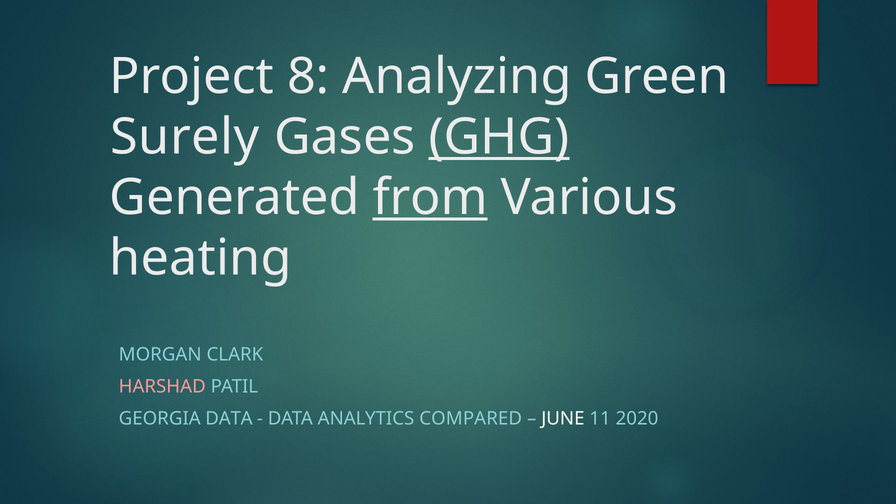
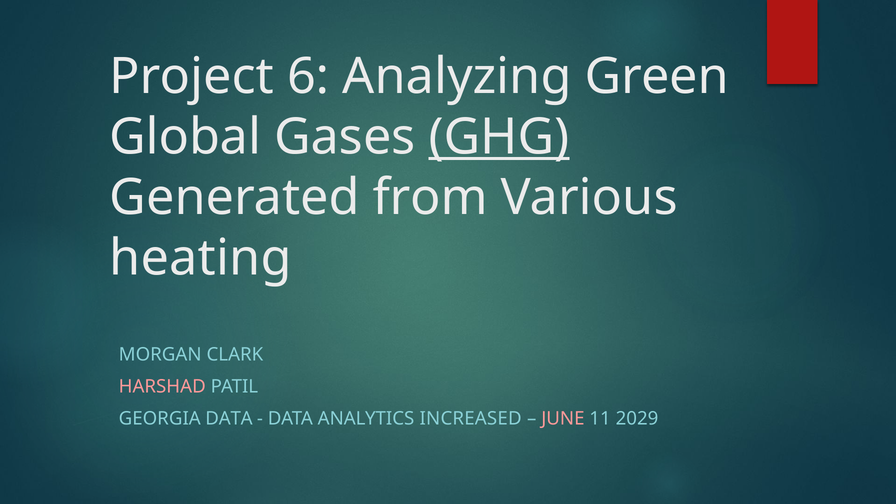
8: 8 -> 6
Surely: Surely -> Global
from underline: present -> none
COMPARED: COMPARED -> INCREASED
JUNE colour: white -> pink
2020: 2020 -> 2029
